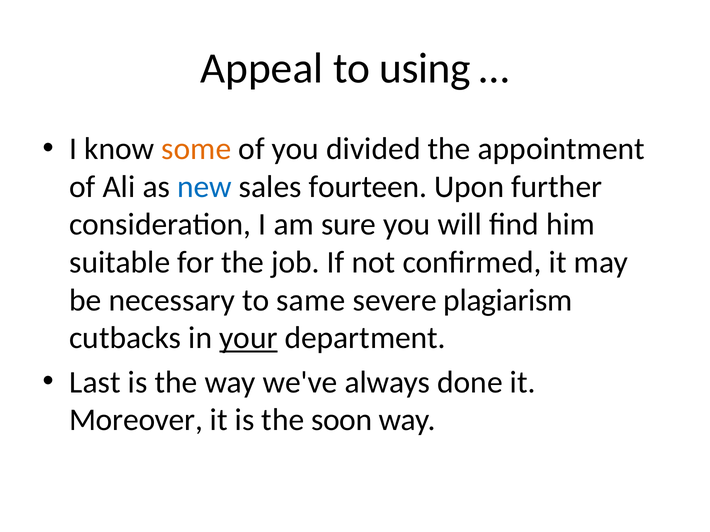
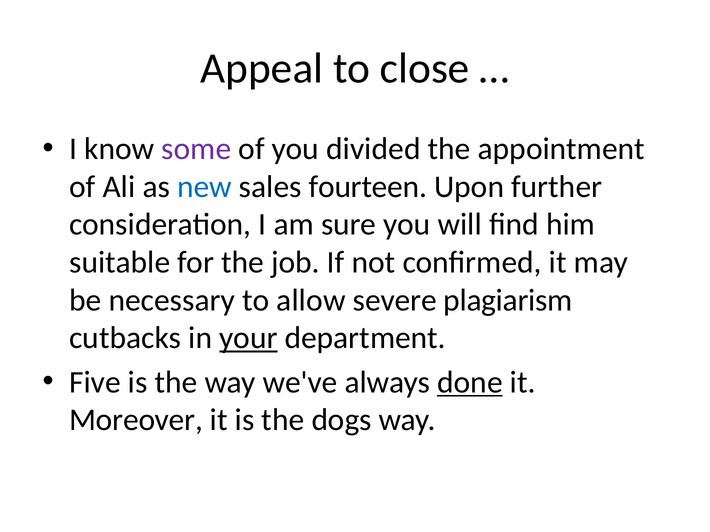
using: using -> close
some colour: orange -> purple
same: same -> allow
Last: Last -> Five
done underline: none -> present
soon: soon -> dogs
